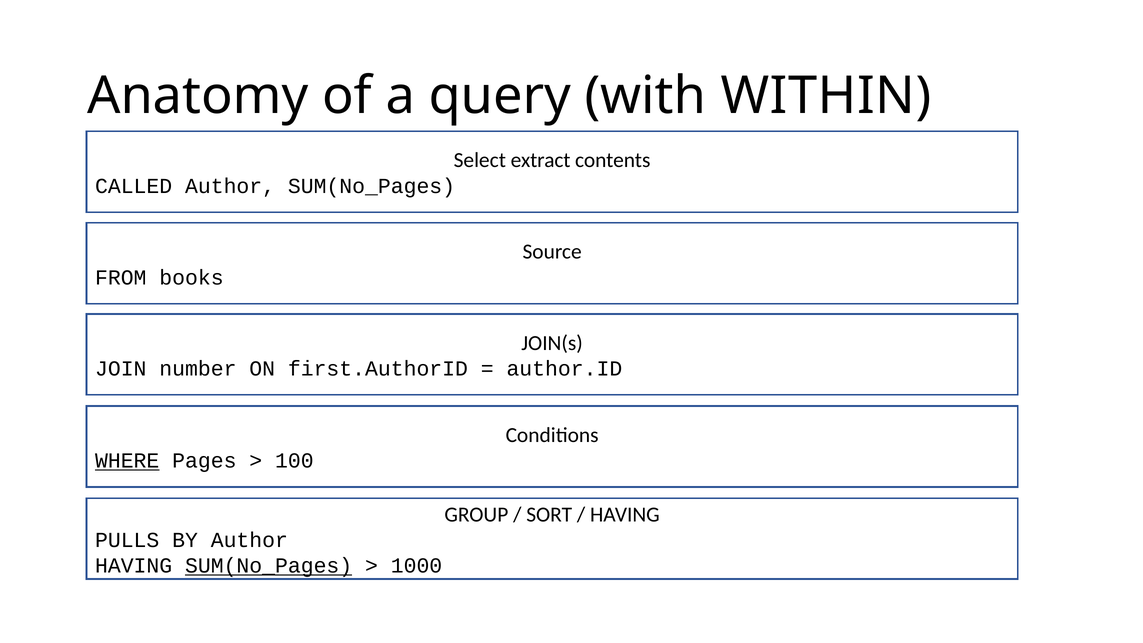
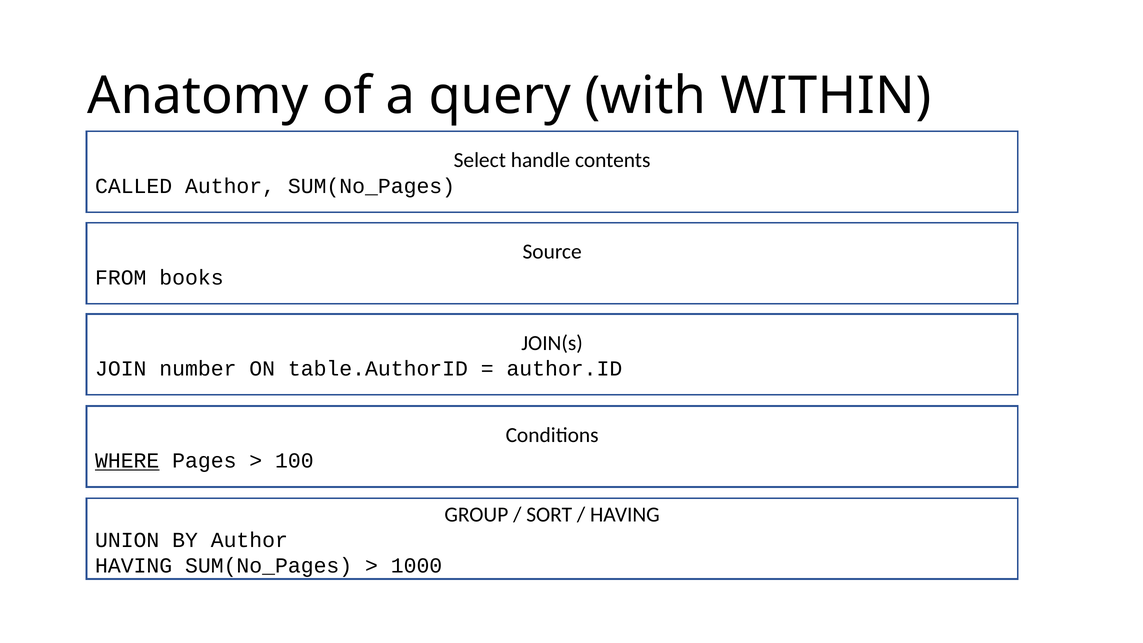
extract: extract -> handle
first.AuthorID: first.AuthorID -> table.AuthorID
PULLS: PULLS -> UNION
SUM(No_Pages at (269, 566) underline: present -> none
